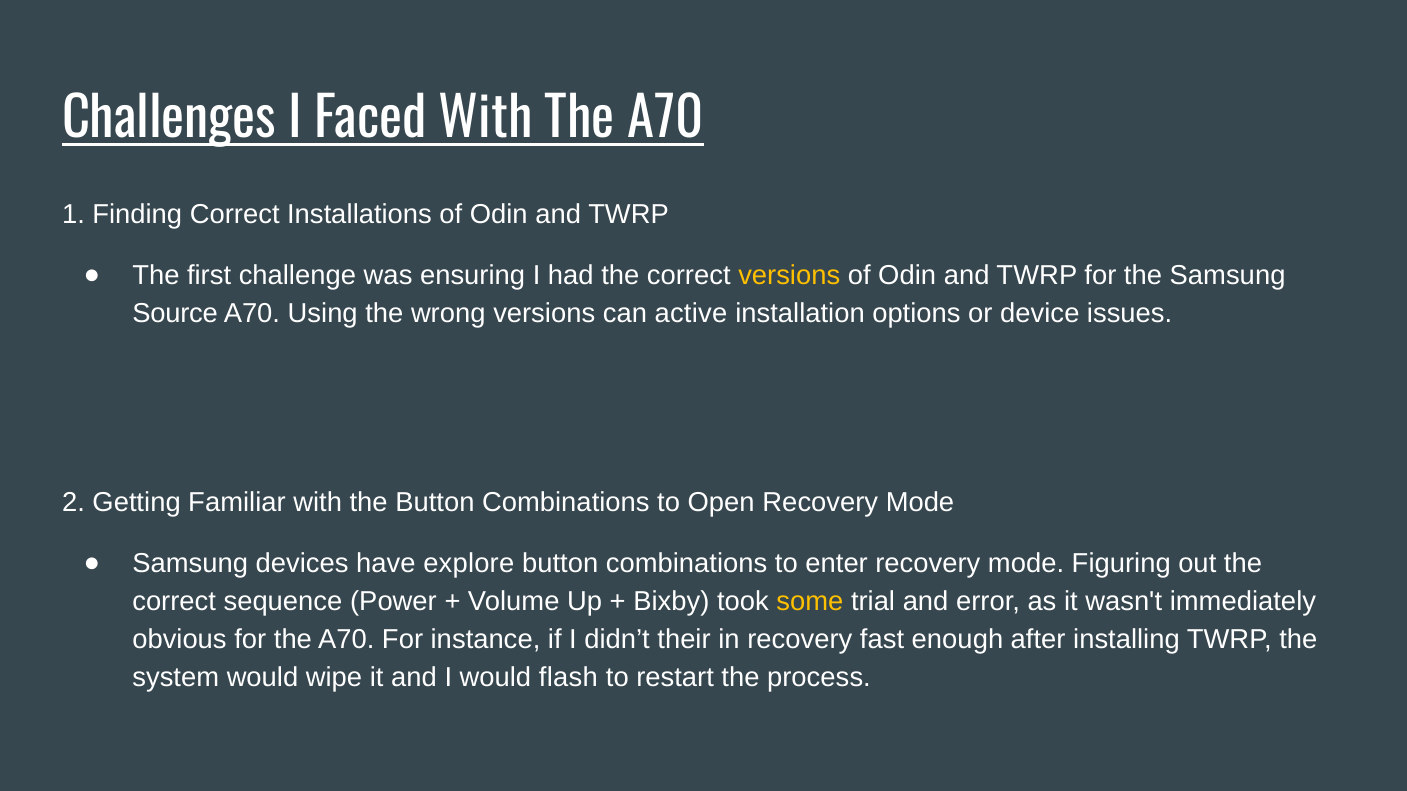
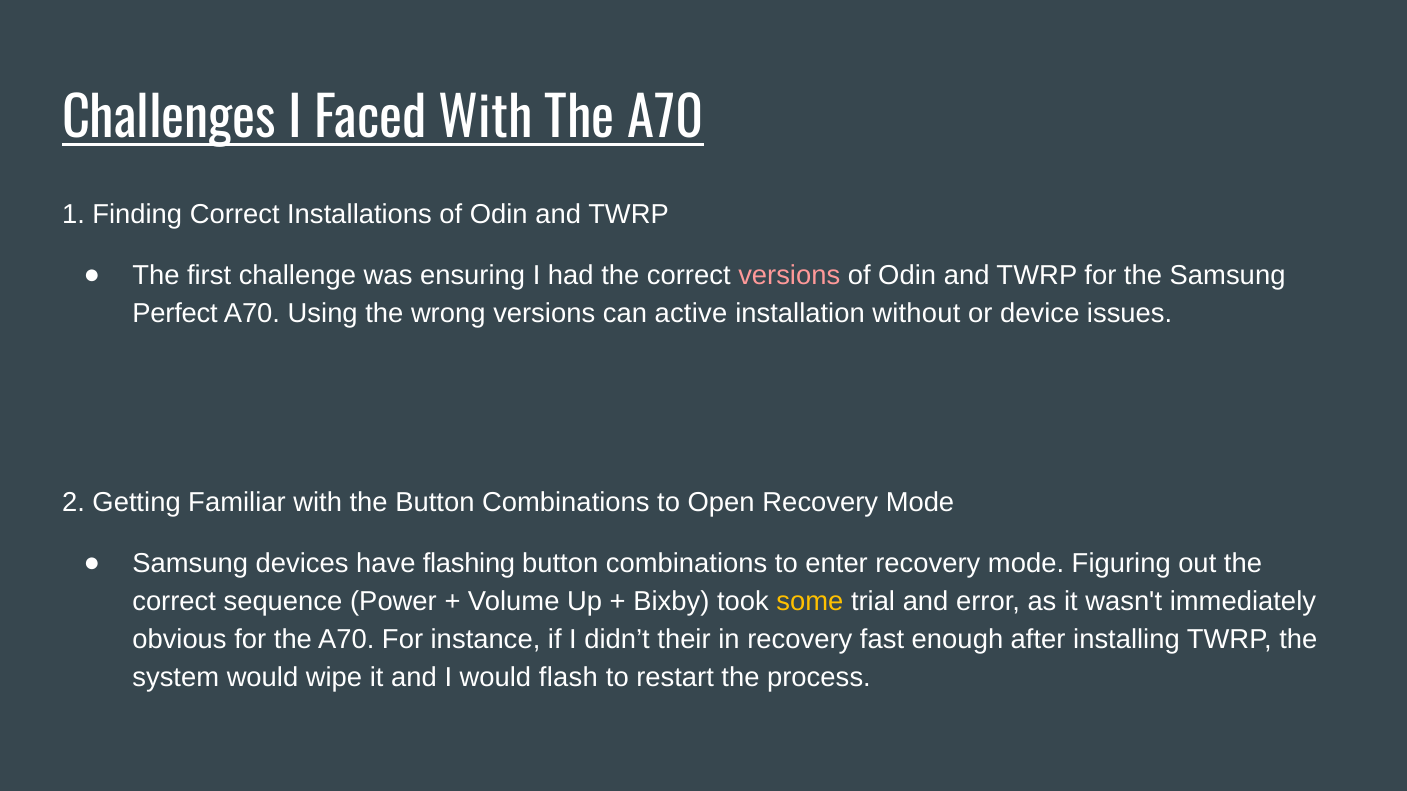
versions at (789, 276) colour: yellow -> pink
Source: Source -> Perfect
options: options -> without
explore: explore -> flashing
